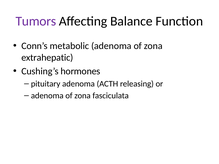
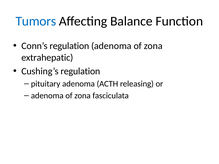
Tumors colour: purple -> blue
Conn’s metabolic: metabolic -> regulation
Cushing’s hormones: hormones -> regulation
